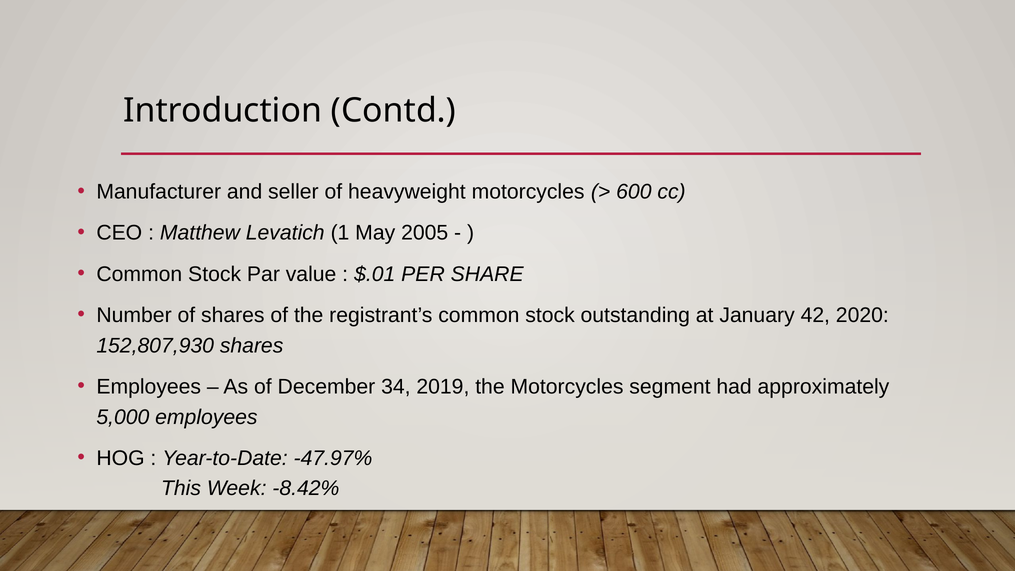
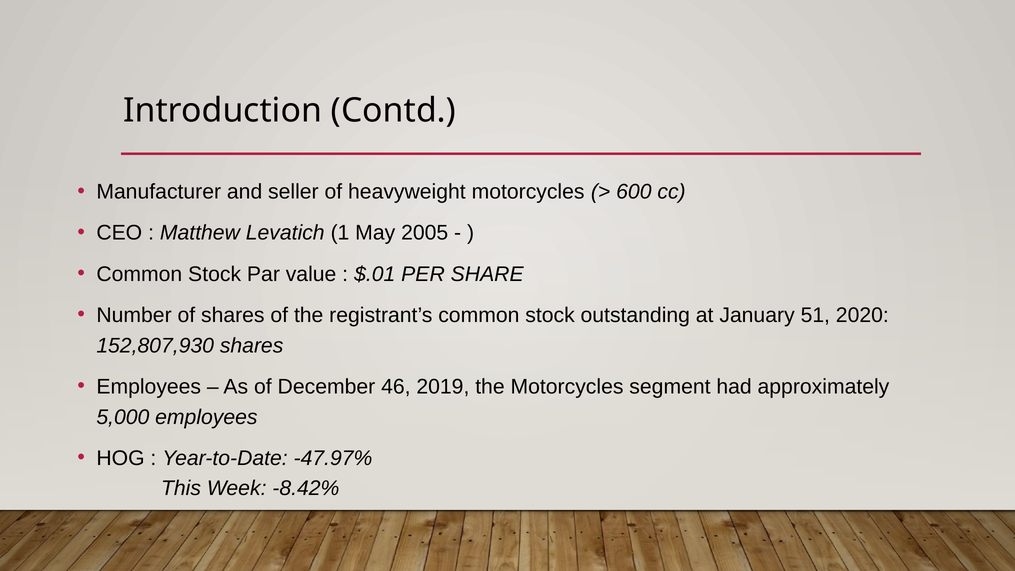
42: 42 -> 51
34: 34 -> 46
